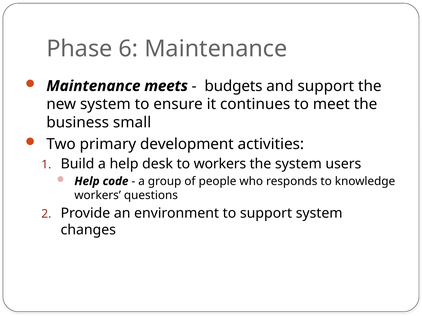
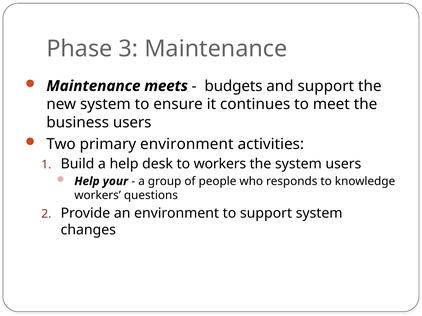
6: 6 -> 3
business small: small -> users
primary development: development -> environment
code: code -> your
